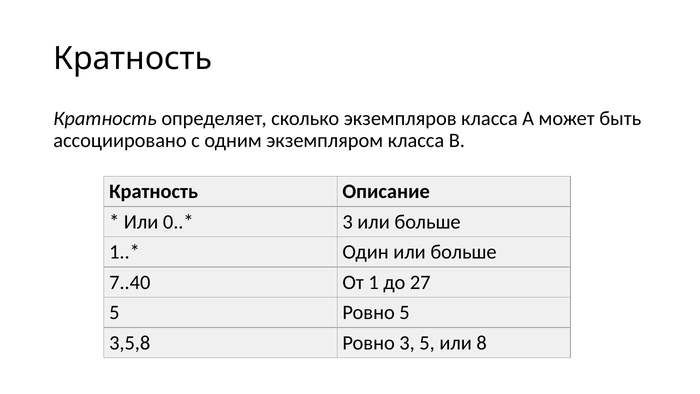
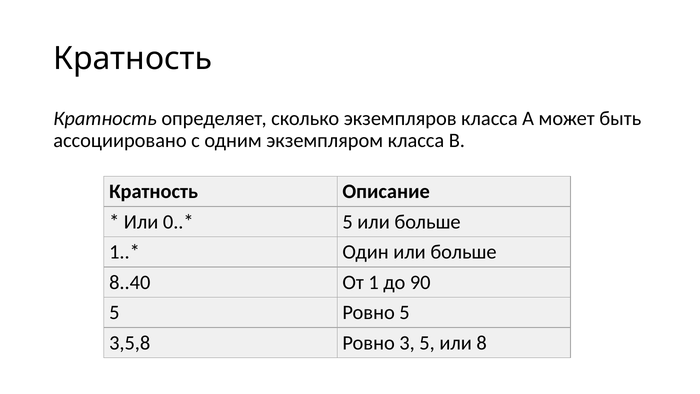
3 at (348, 222): 3 -> 5
7..40: 7..40 -> 8..40
27: 27 -> 90
